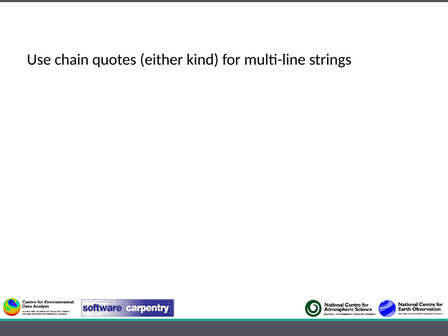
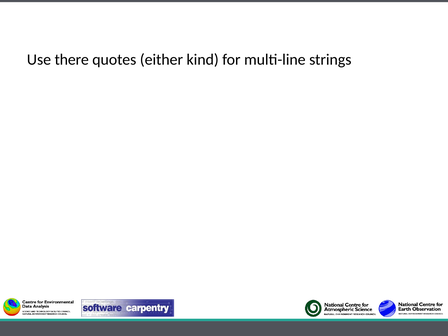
chain: chain -> there
